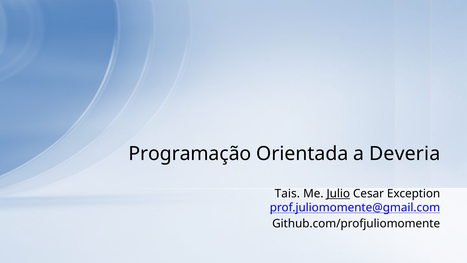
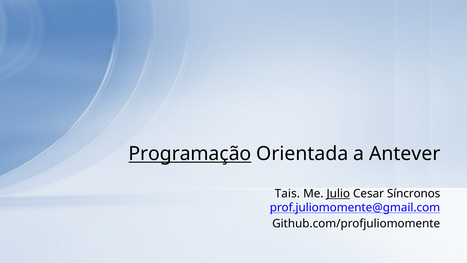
Programação underline: none -> present
Deveria: Deveria -> Antever
Exception: Exception -> Síncronos
